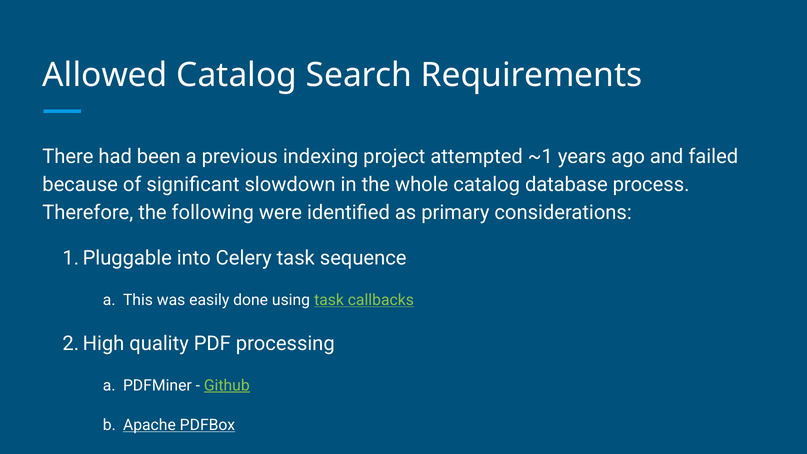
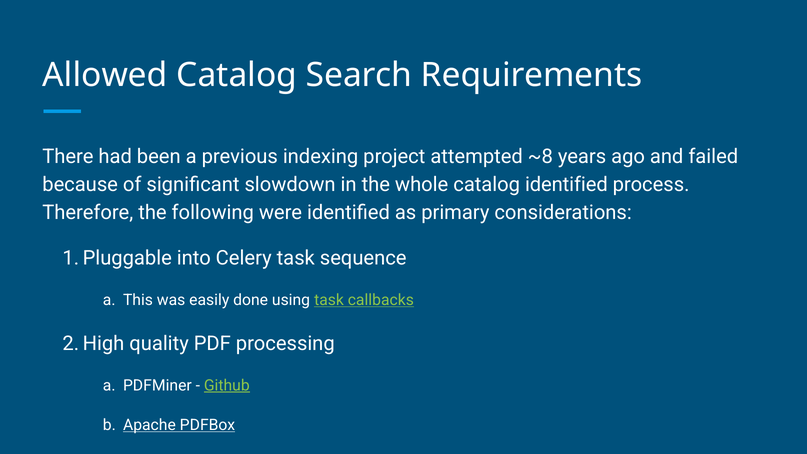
~1: ~1 -> ~8
catalog database: database -> identified
